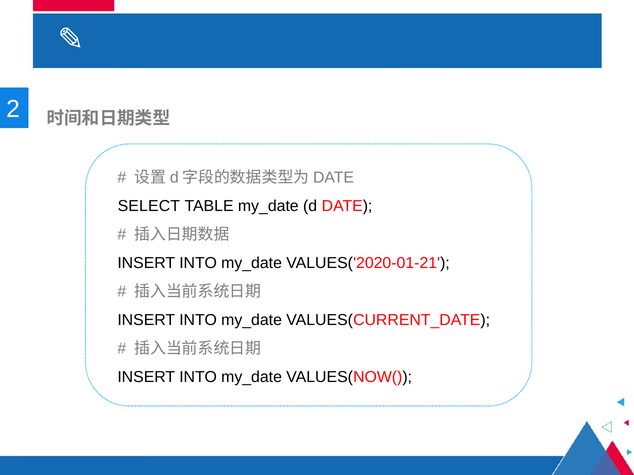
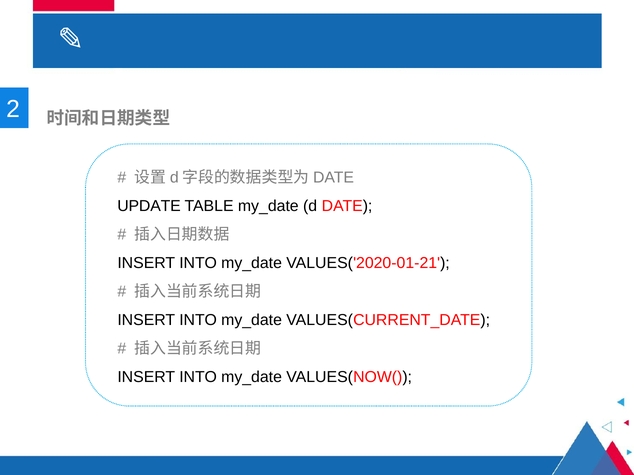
SELECT: SELECT -> UPDATE
